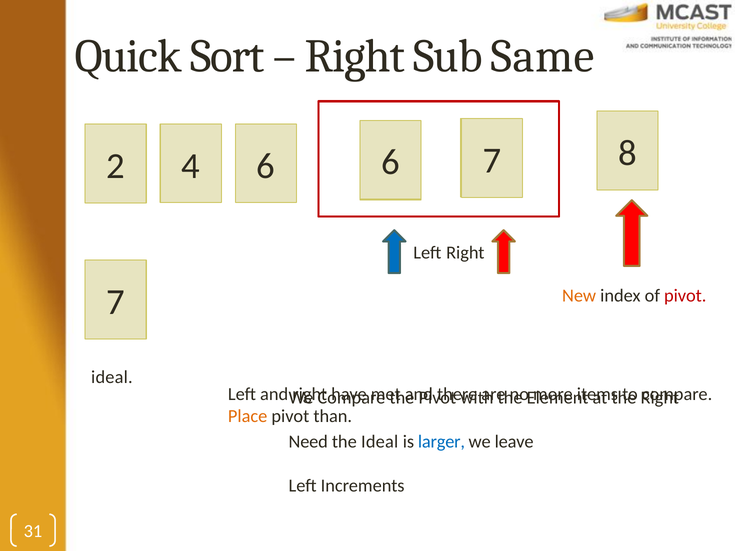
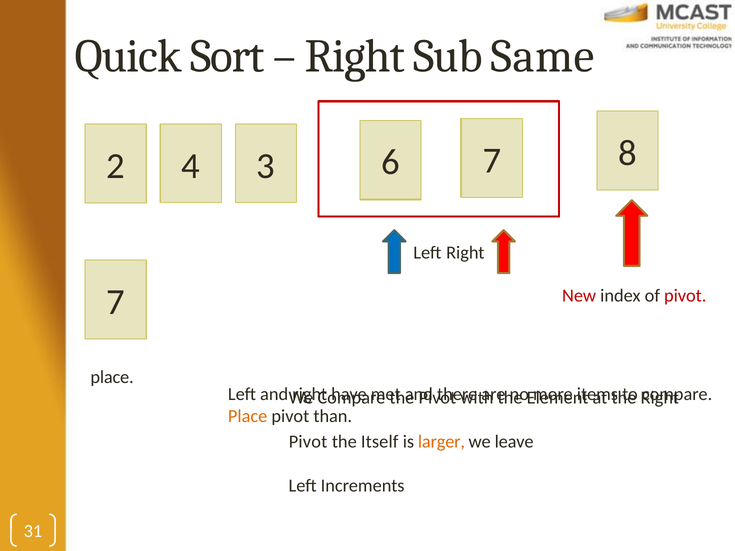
4 6: 6 -> 3
New colour: orange -> red
ideal at (112, 377): ideal -> place
Need at (308, 442): Need -> Pivot
the Ideal: Ideal -> Itself
larger colour: blue -> orange
